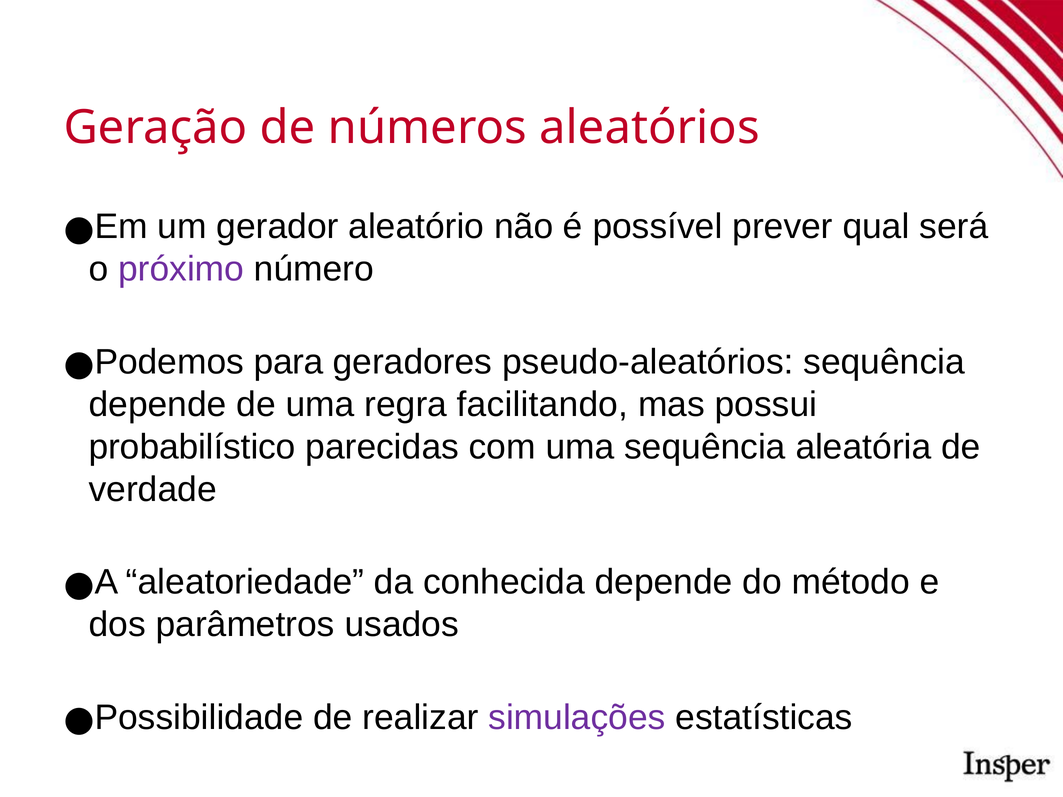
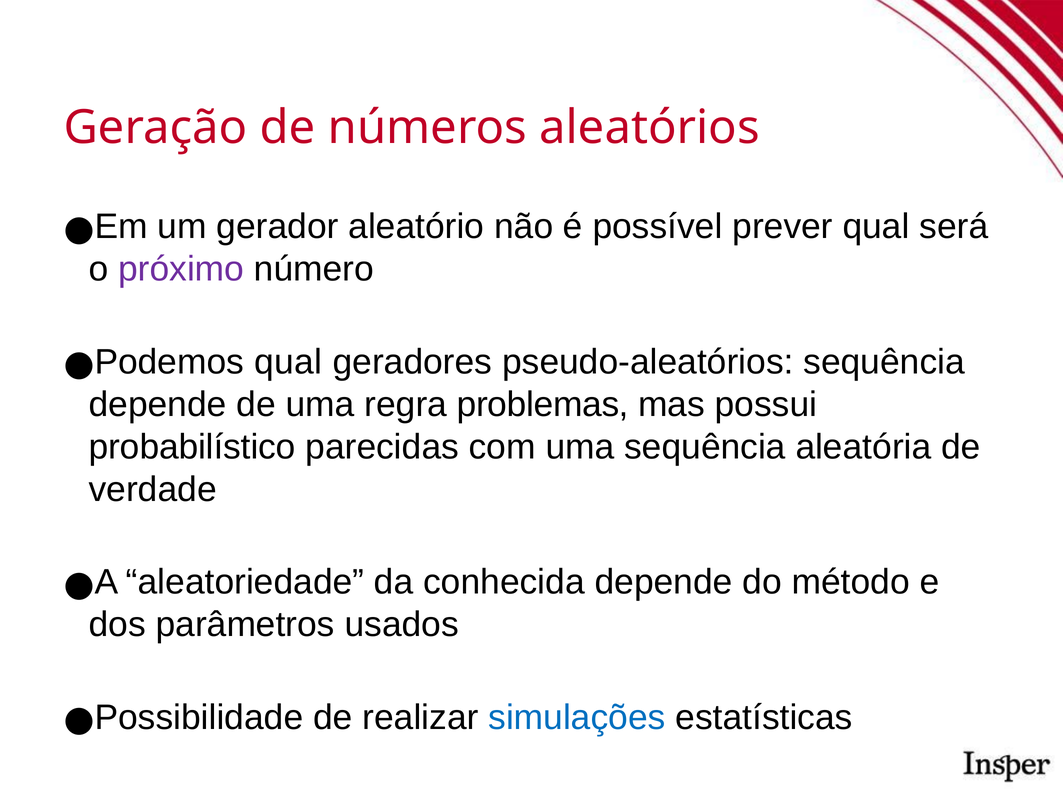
para at (289, 362): para -> qual
facilitando: facilitando -> problemas
simulações colour: purple -> blue
